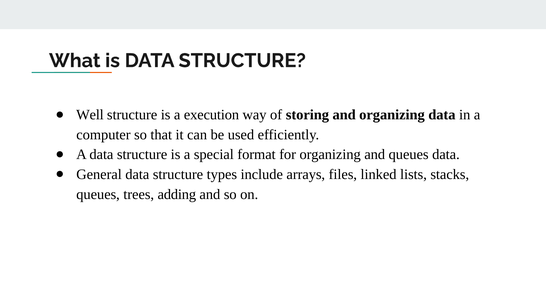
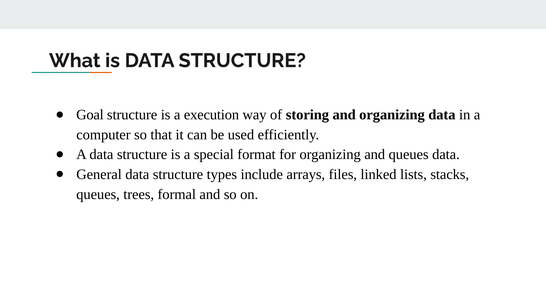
Well: Well -> Goal
adding: adding -> formal
